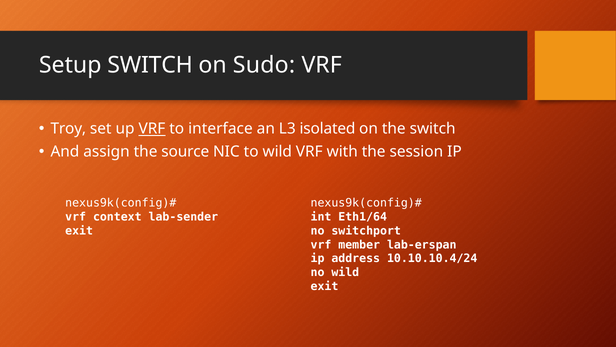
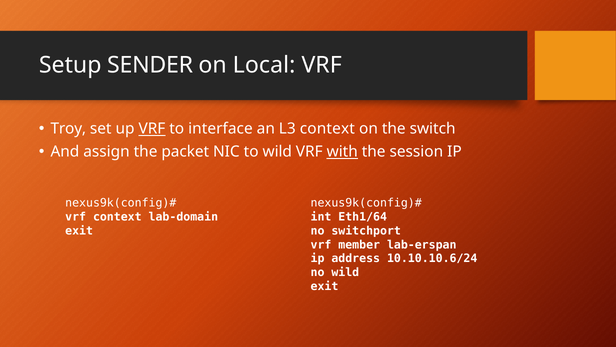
Setup SWITCH: SWITCH -> SENDER
Sudo: Sudo -> Local
L3 isolated: isolated -> context
source: source -> packet
with underline: none -> present
lab-sender: lab-sender -> lab-domain
10.10.10.4/24: 10.10.10.4/24 -> 10.10.10.6/24
